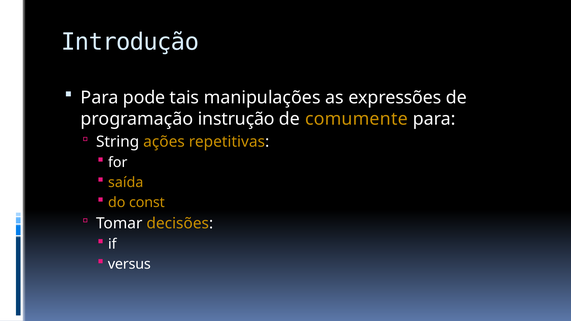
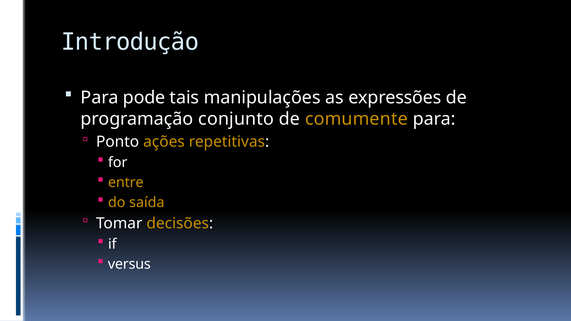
instrução: instrução -> conjunto
String: String -> Ponto
saída: saída -> entre
const: const -> saída
